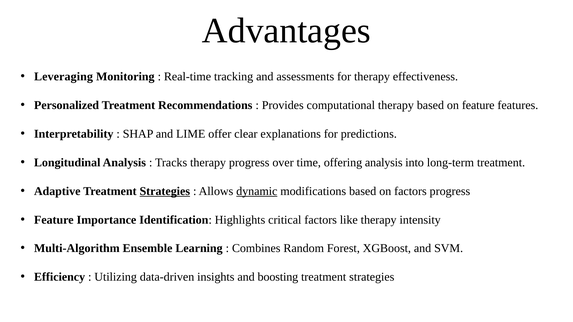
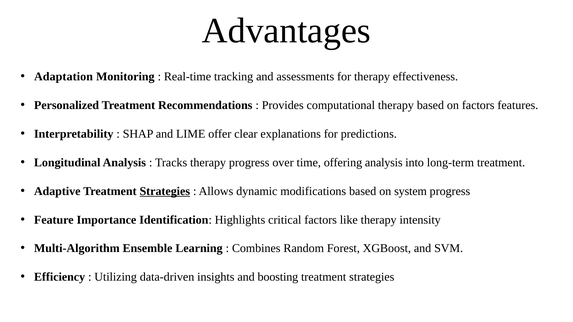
Leveraging: Leveraging -> Adaptation
on feature: feature -> factors
dynamic underline: present -> none
on factors: factors -> system
